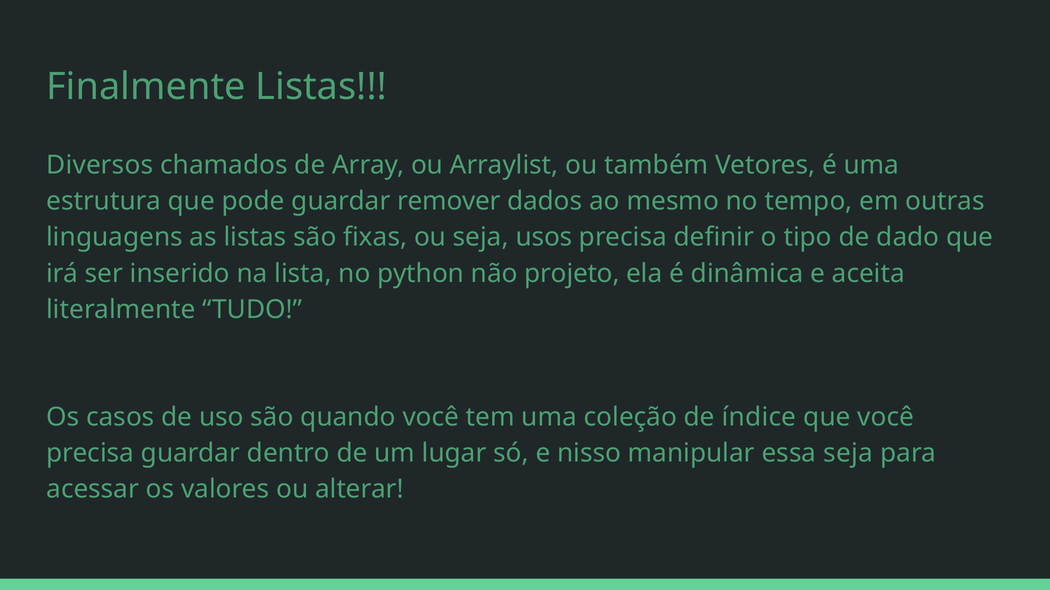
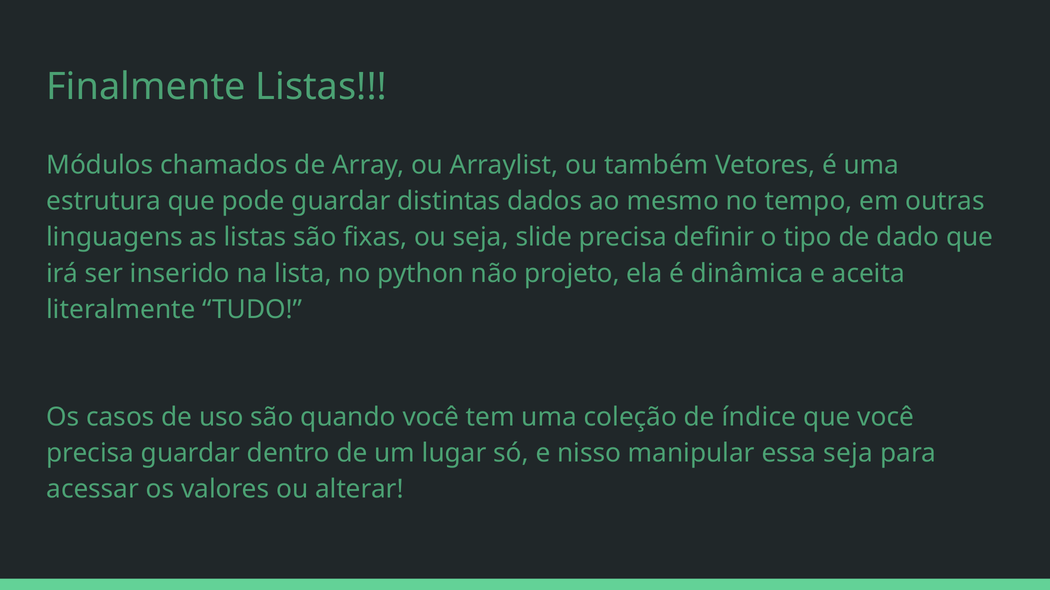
Diversos: Diversos -> Módulos
remover: remover -> distintas
usos: usos -> slide
